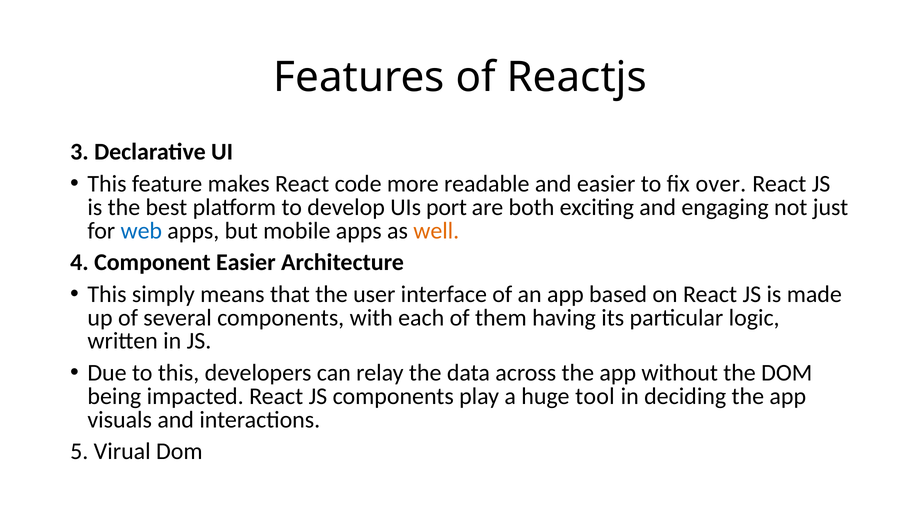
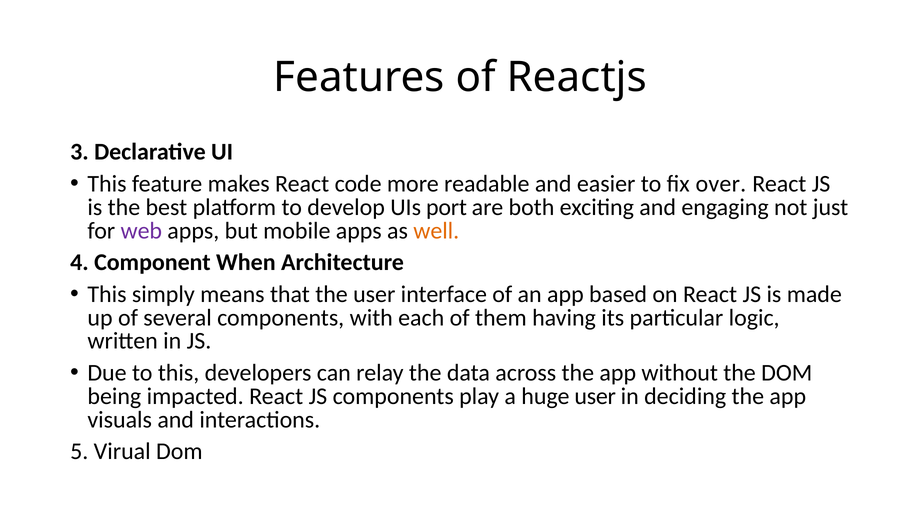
web colour: blue -> purple
Component Easier: Easier -> When
huge tool: tool -> user
